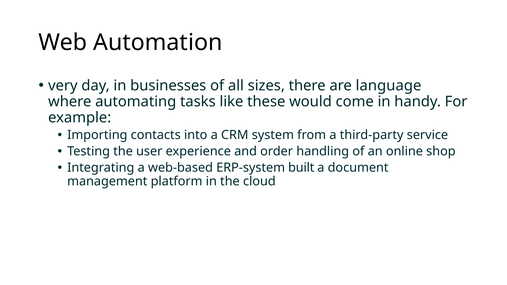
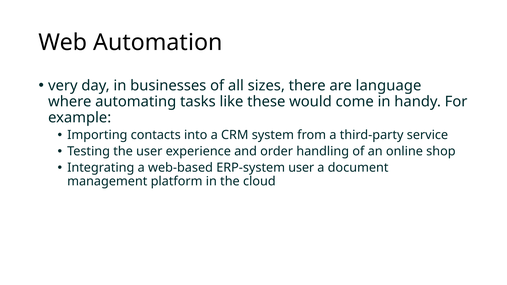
ERP-system built: built -> user
